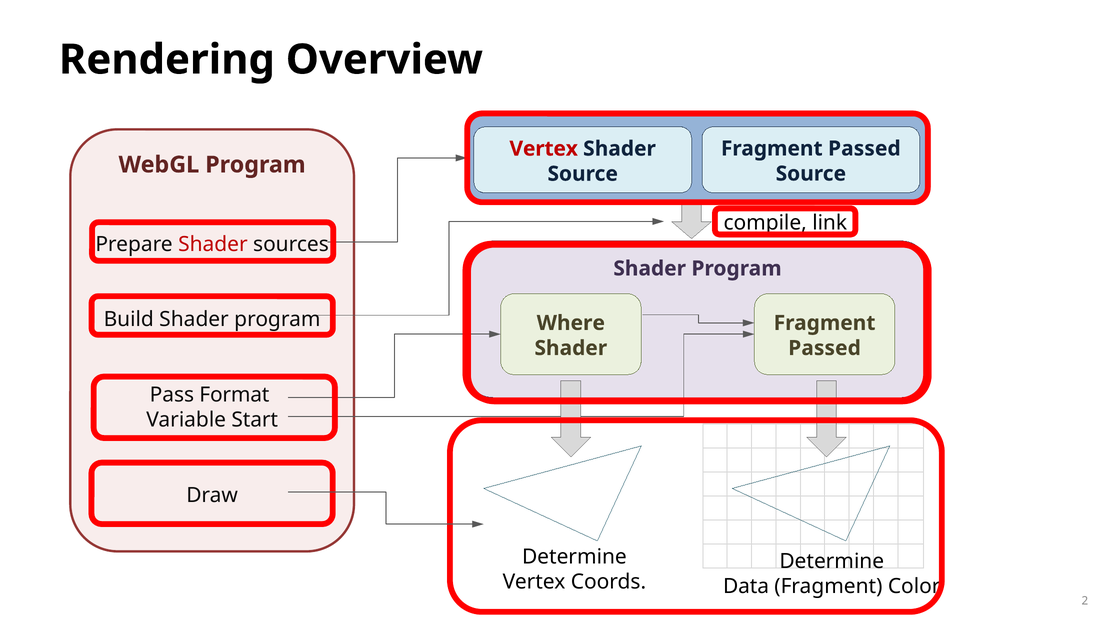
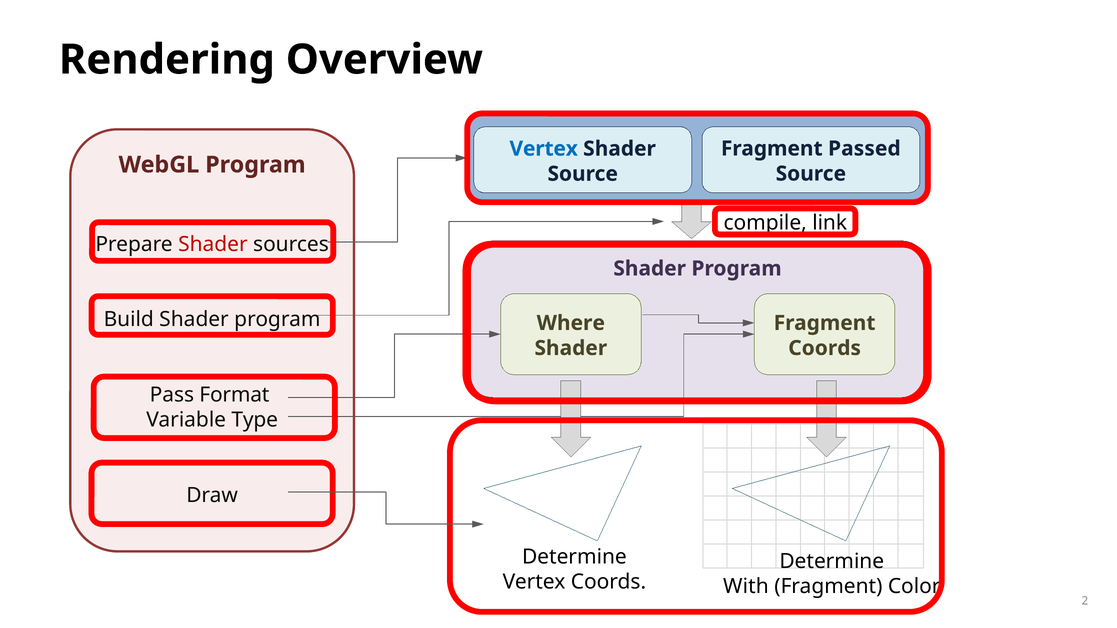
Vertex at (544, 149) colour: red -> blue
Passed at (825, 348): Passed -> Coords
Start: Start -> Type
Data: Data -> With
